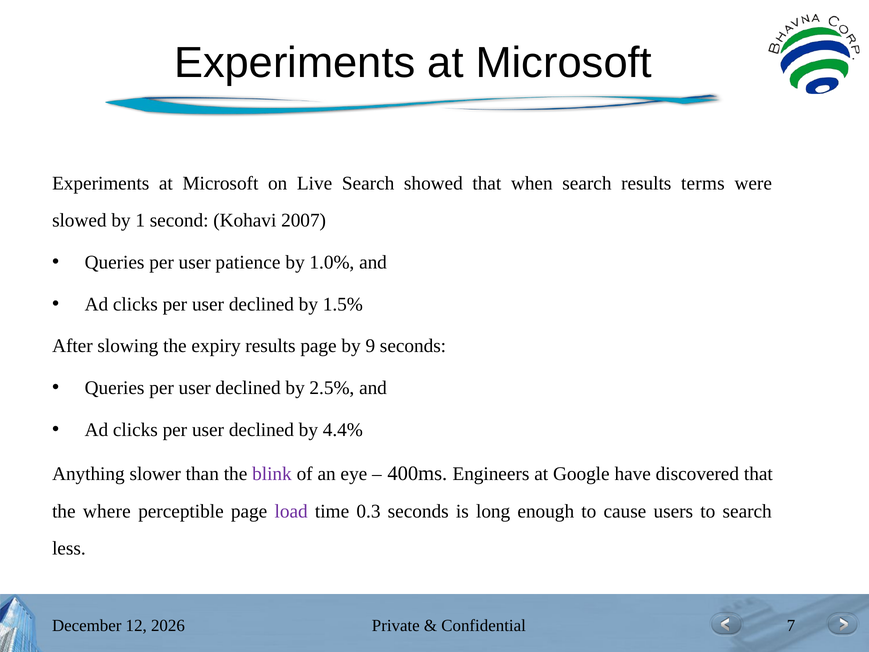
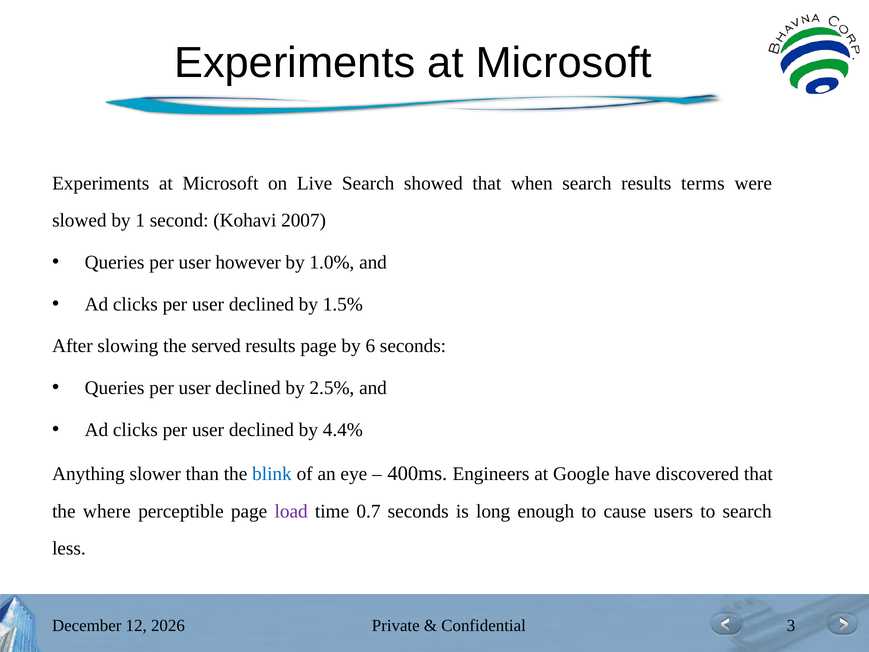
patience: patience -> however
expiry: expiry -> served
9: 9 -> 6
blink colour: purple -> blue
0.3: 0.3 -> 0.7
7: 7 -> 3
